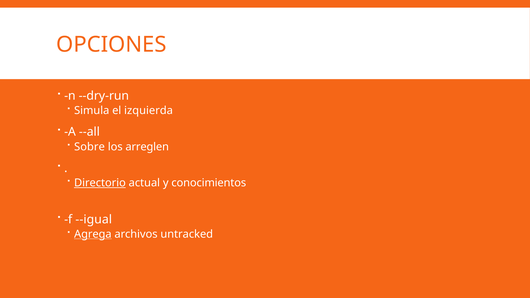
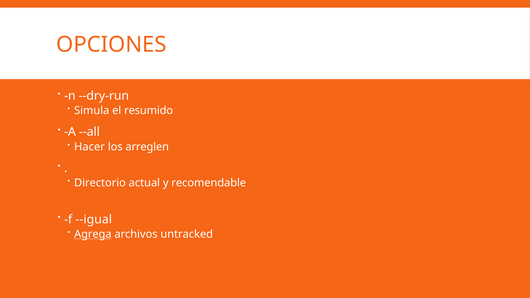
izquierda: izquierda -> resumido
Sobre: Sobre -> Hacer
Directorio underline: present -> none
conocimientos: conocimientos -> recomendable
